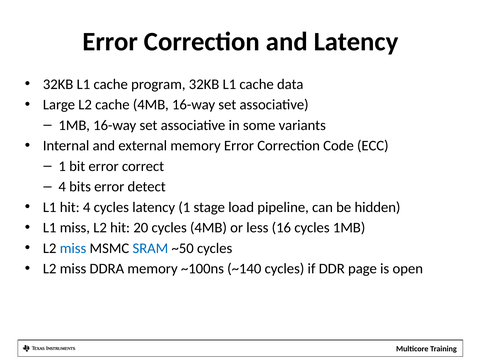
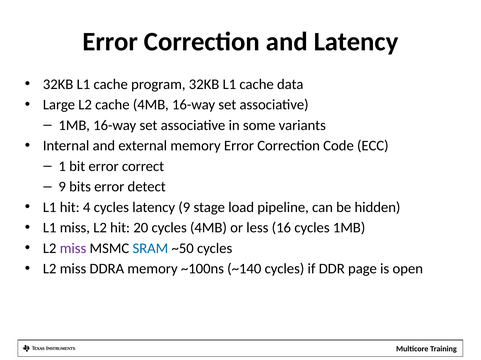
4 at (62, 187): 4 -> 9
latency 1: 1 -> 9
miss at (73, 249) colour: blue -> purple
